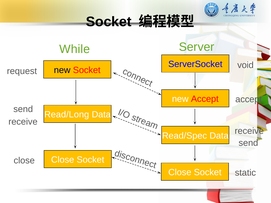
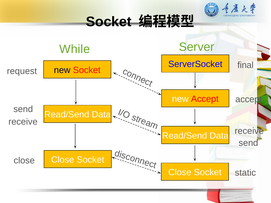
void: void -> final
Read/Long at (67, 115): Read/Long -> Read/Send
Read/Spec at (184, 136): Read/Spec -> Read/Send
